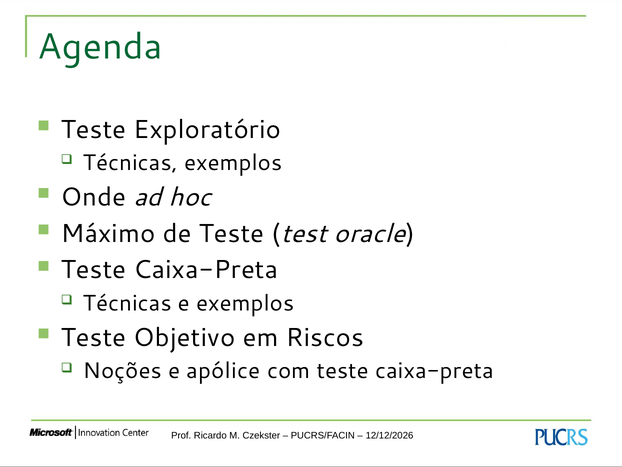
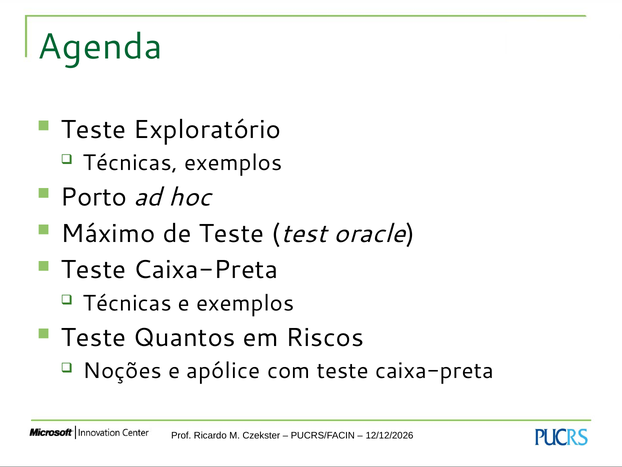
Onde: Onde -> Porto
Objetivo: Objetivo -> Quantos
